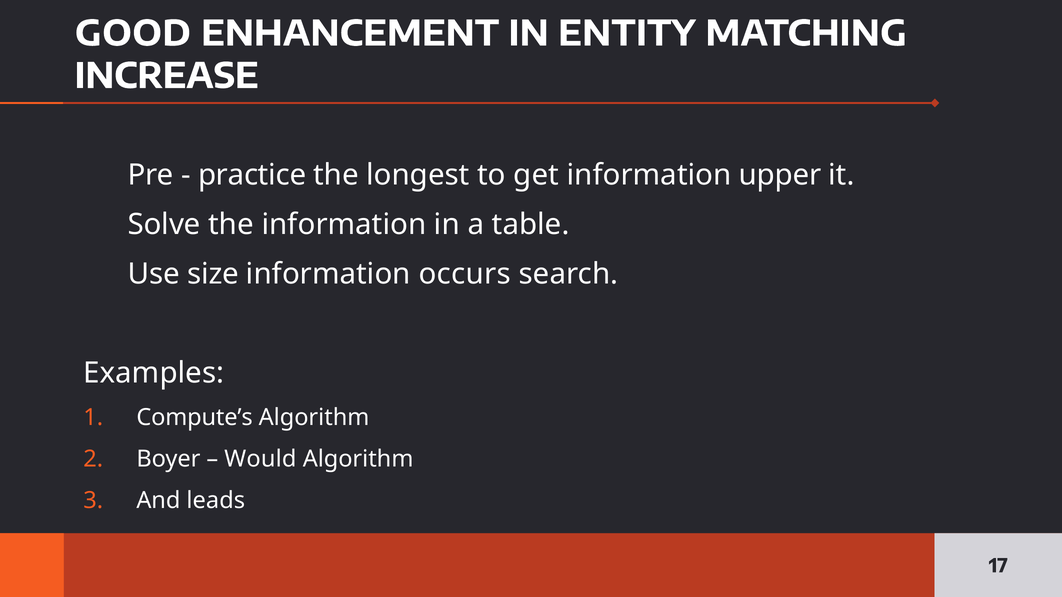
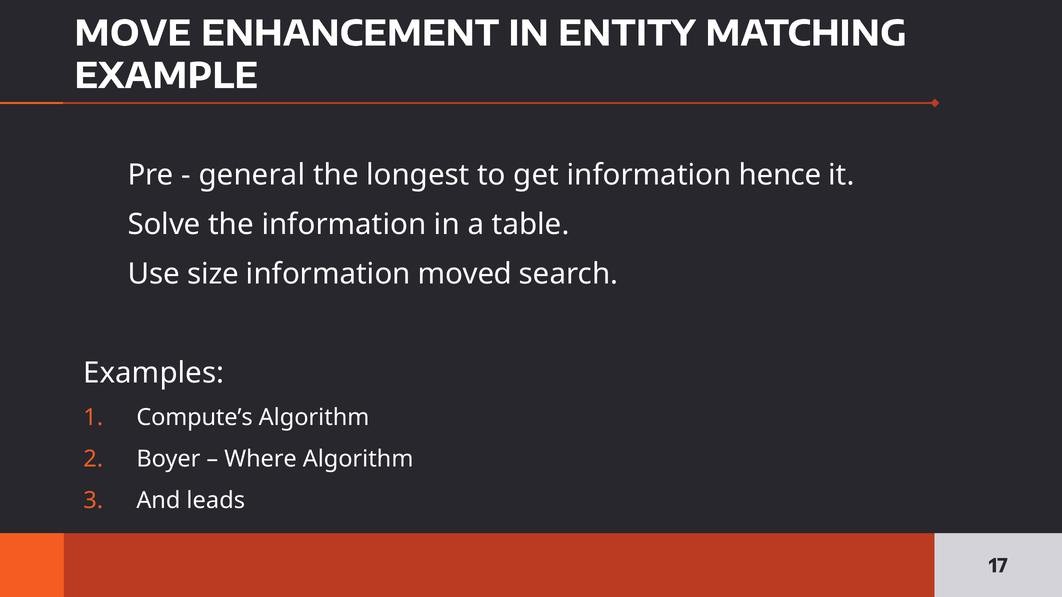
GOOD: GOOD -> MOVE
INCREASE: INCREASE -> EXAMPLE
practice: practice -> general
upper: upper -> hence
occurs: occurs -> moved
Would: Would -> Where
